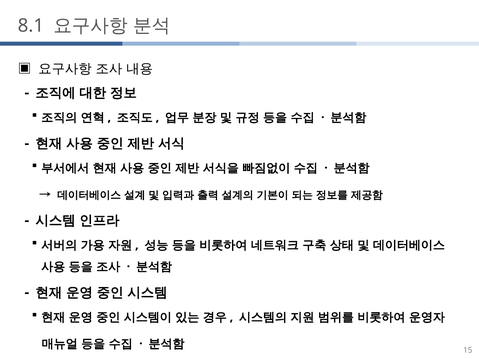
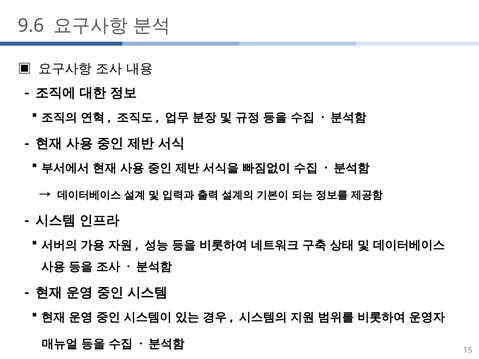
8.1: 8.1 -> 9.6
